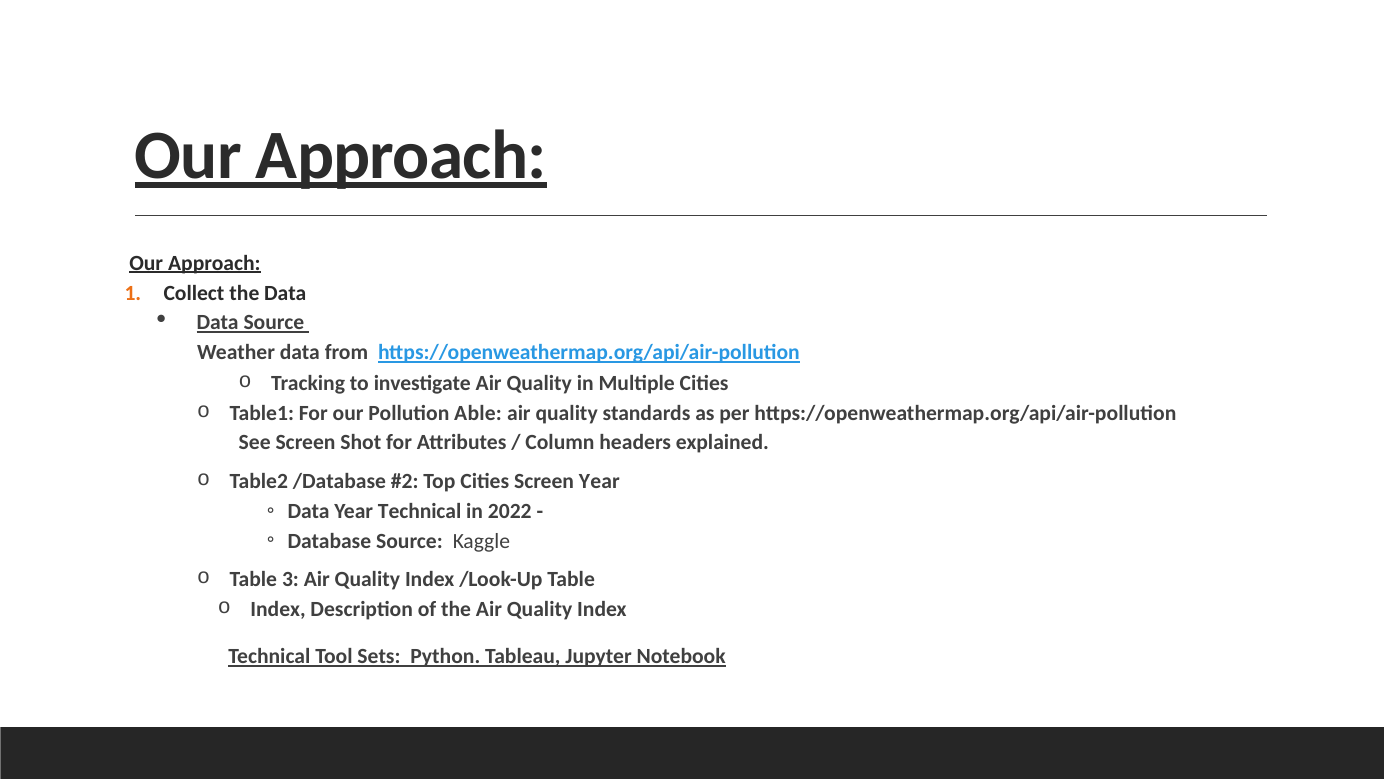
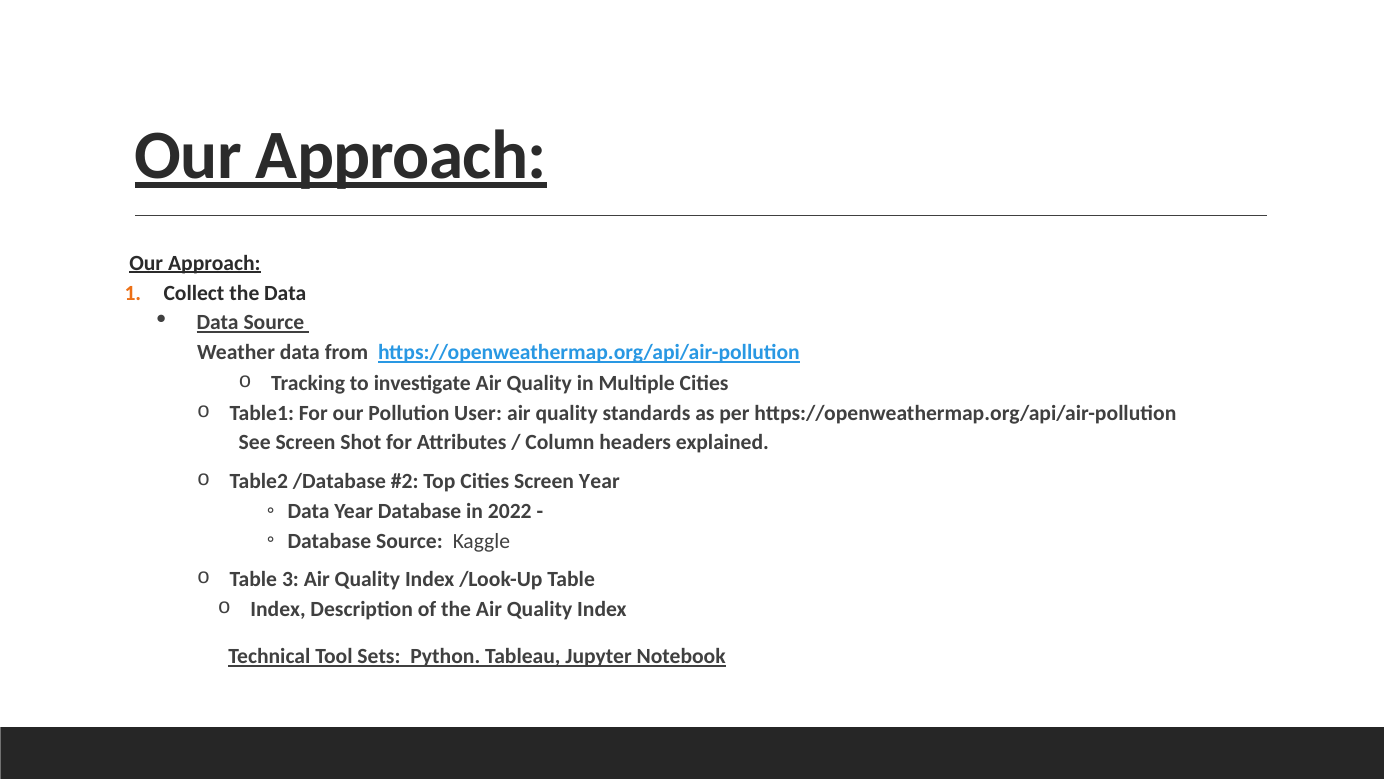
Able: Able -> User
Year Technical: Technical -> Database
